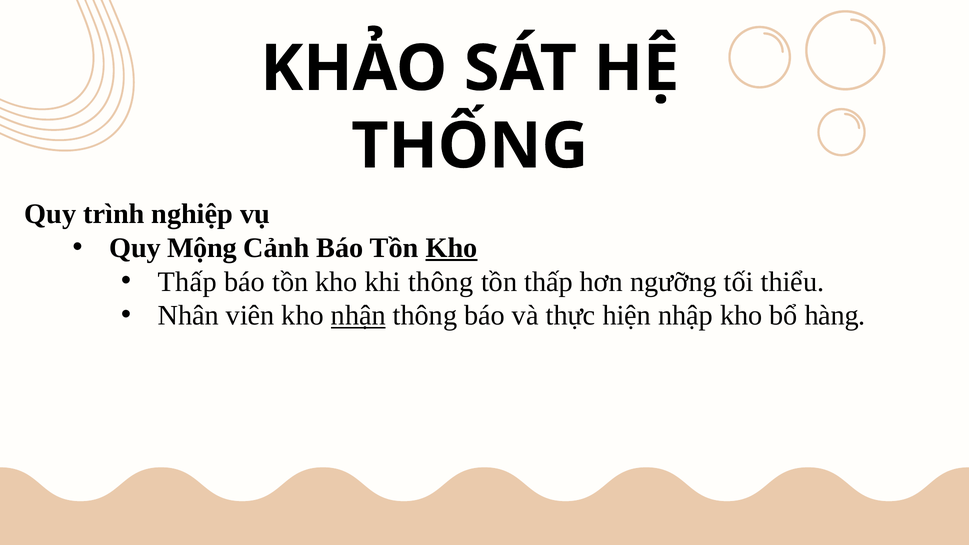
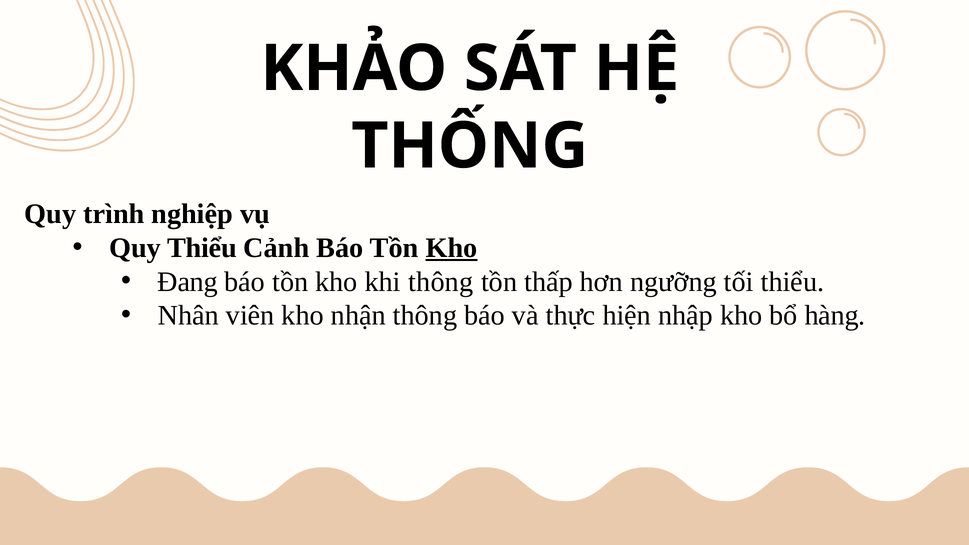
Quy Mộng: Mộng -> Thiểu
Thấp at (187, 282): Thấp -> Đang
nhận underline: present -> none
